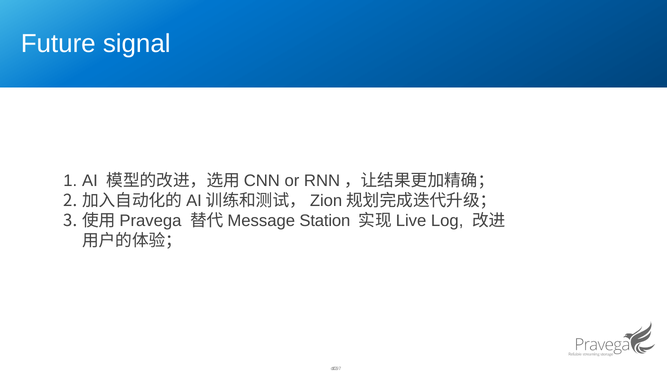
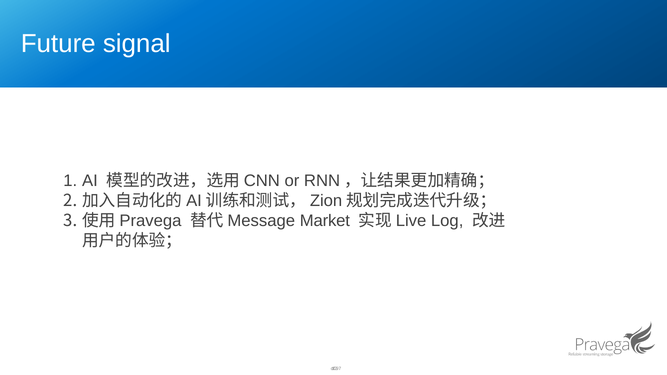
Station: Station -> Market
